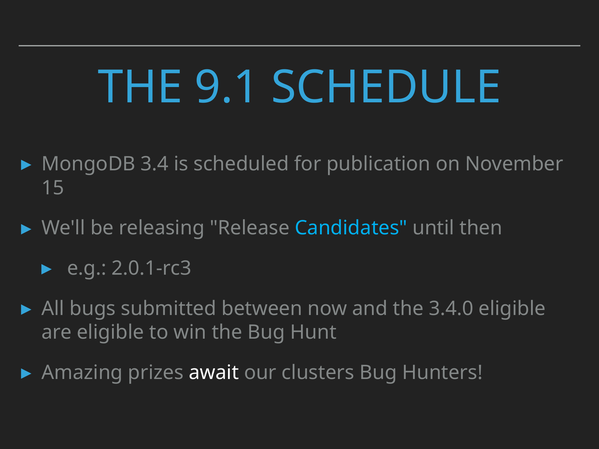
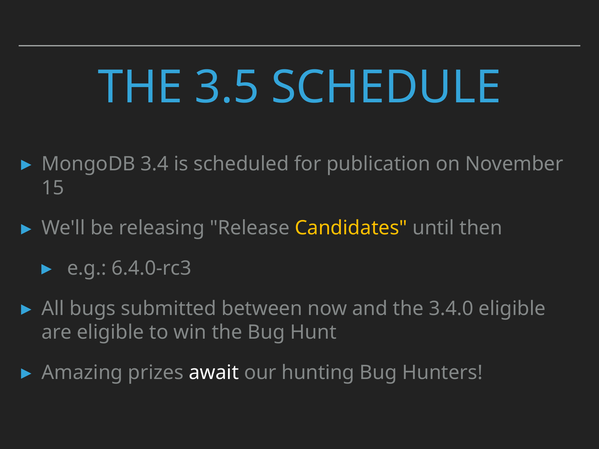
9.1: 9.1 -> 3.5
Candidates colour: light blue -> yellow
2.0.1-rc3: 2.0.1-rc3 -> 6.4.0-rc3
clusters: clusters -> hunting
